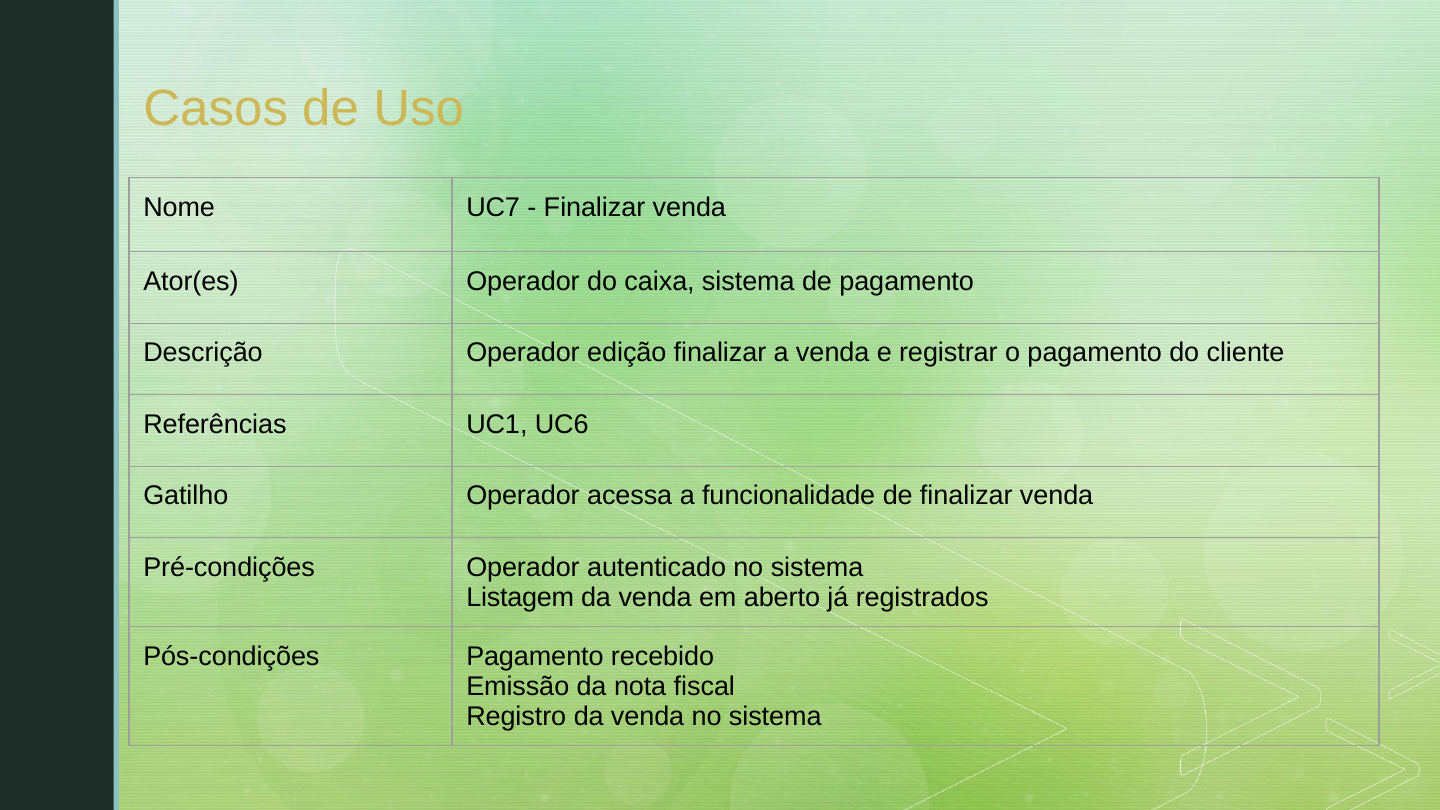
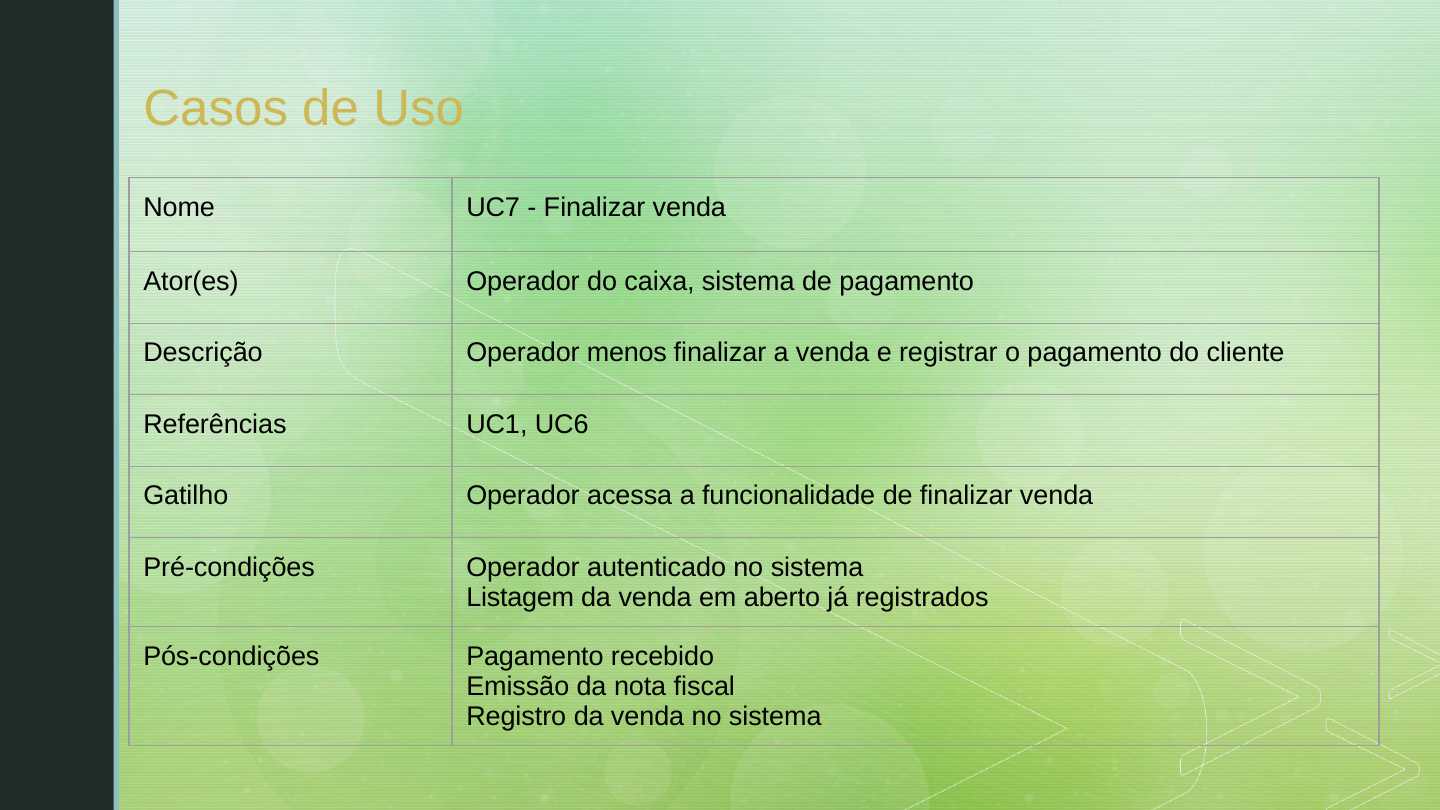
edição: edição -> menos
